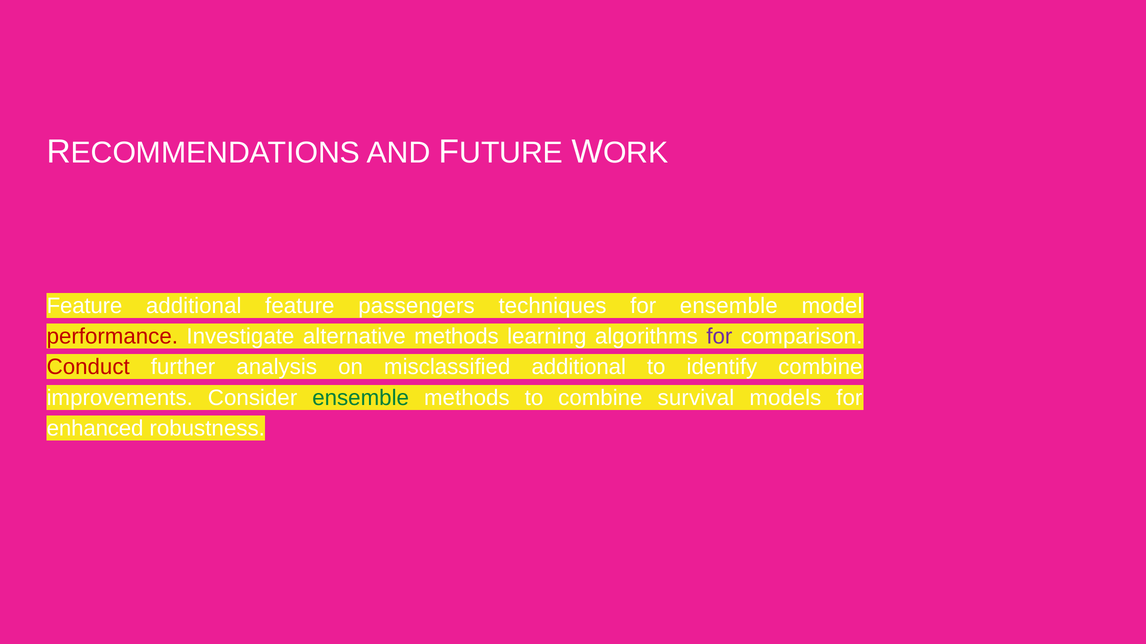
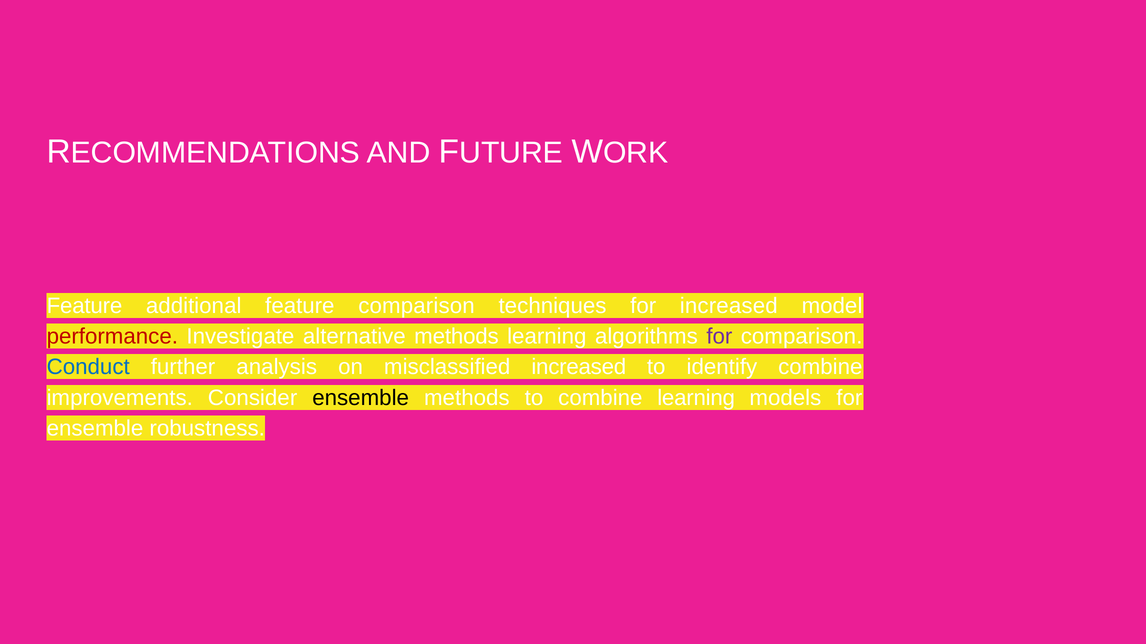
feature passengers: passengers -> comparison
for ensemble: ensemble -> increased
Conduct colour: red -> blue
misclassified additional: additional -> increased
ensemble at (361, 398) colour: green -> black
combine survival: survival -> learning
enhanced at (95, 429): enhanced -> ensemble
